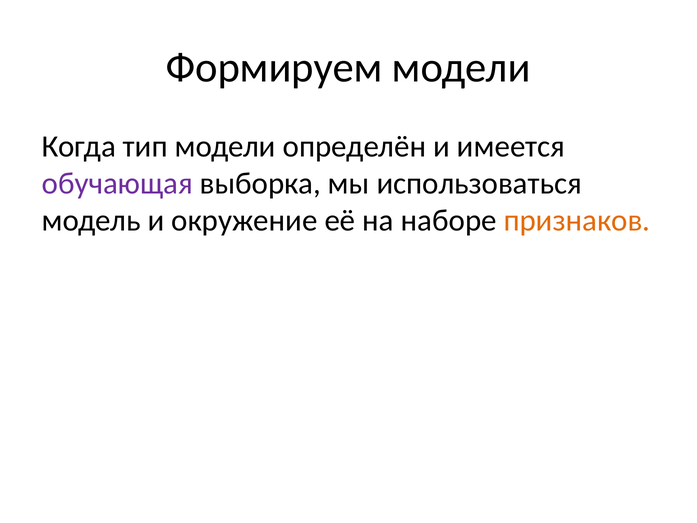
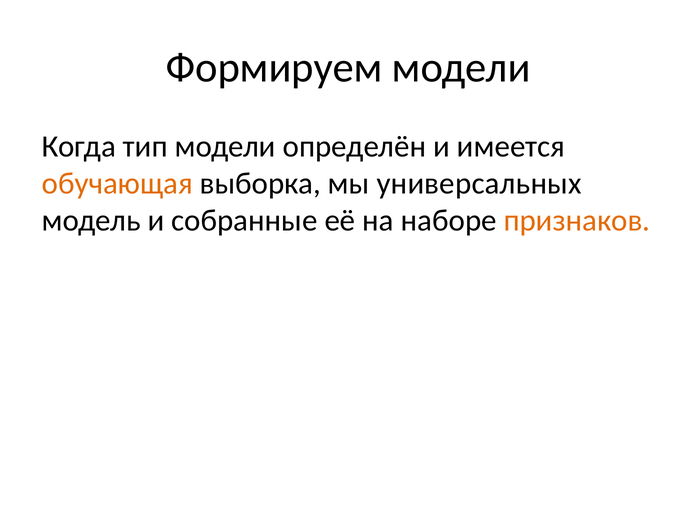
обучающая colour: purple -> orange
использоваться: использоваться -> универсальных
окружение: окружение -> собранные
